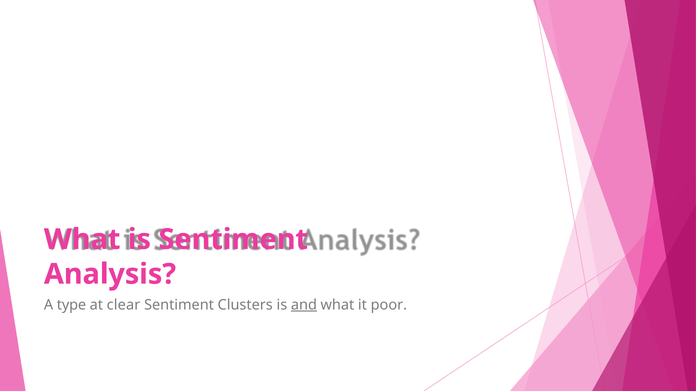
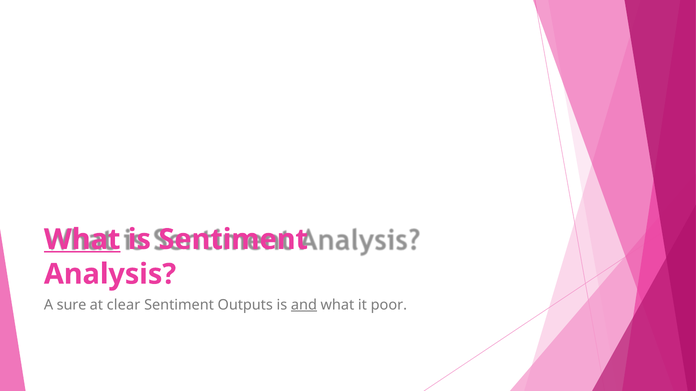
What at (82, 240) underline: none -> present
type: type -> sure
Clusters: Clusters -> Outputs
